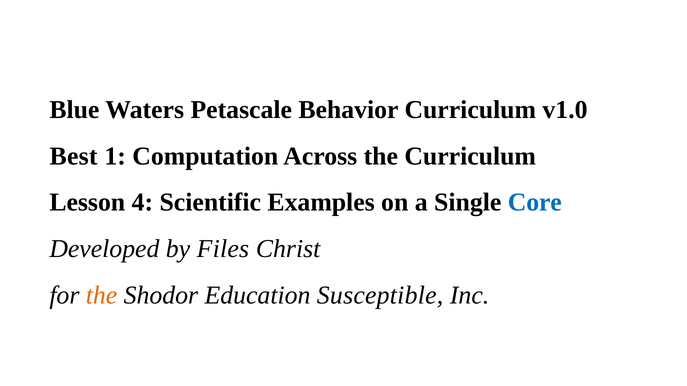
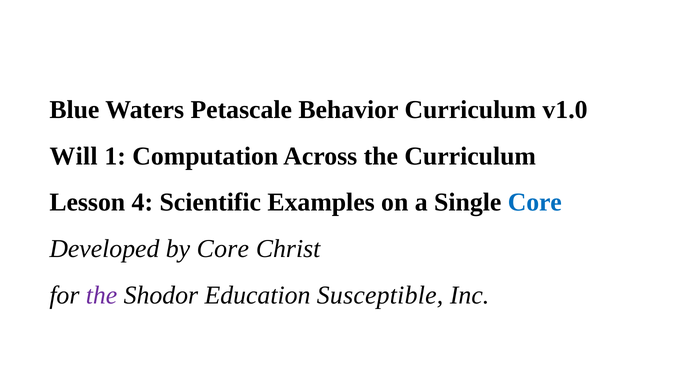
Best: Best -> Will
by Files: Files -> Core
the at (102, 296) colour: orange -> purple
